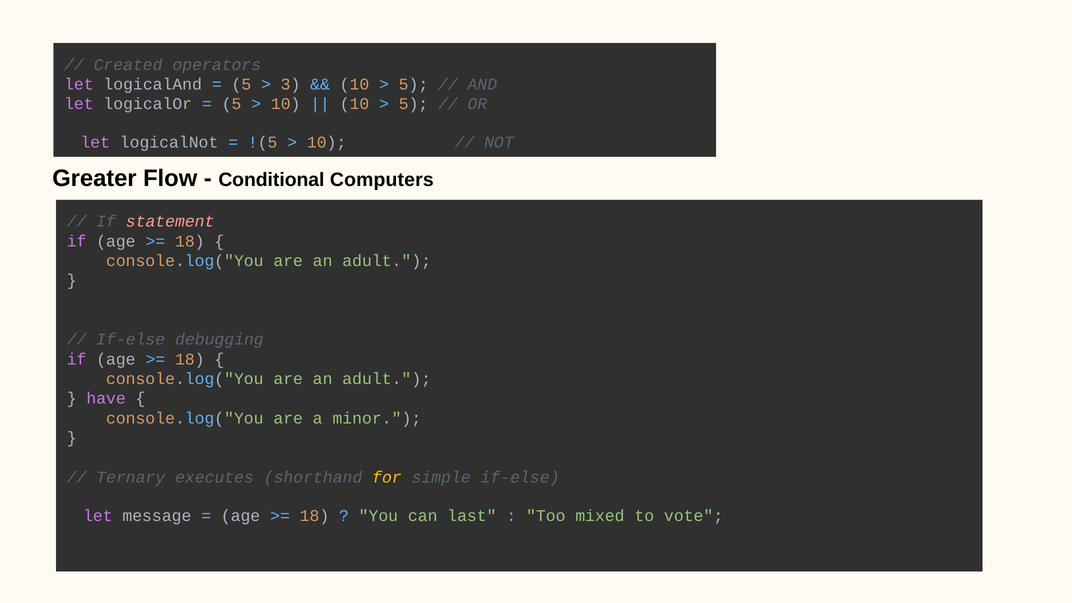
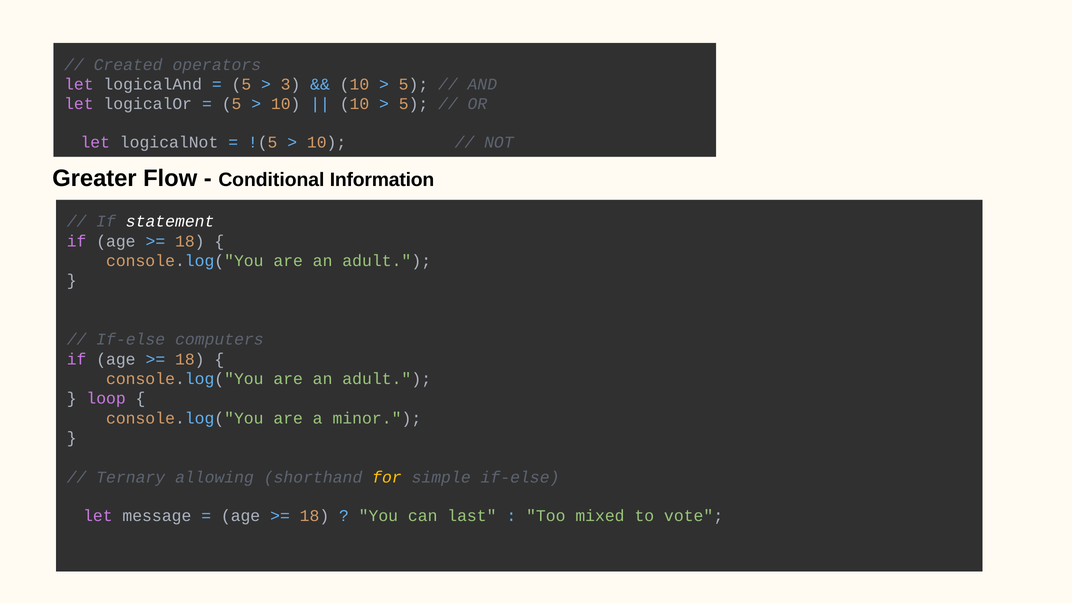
Computers: Computers -> Information
statement colour: pink -> white
debugging: debugging -> computers
have: have -> loop
executes: executes -> allowing
